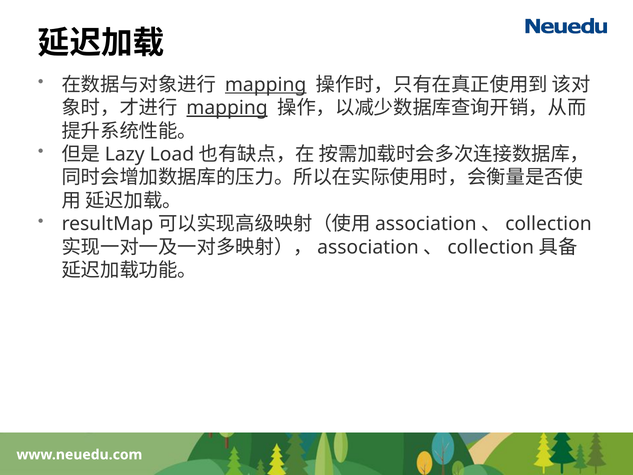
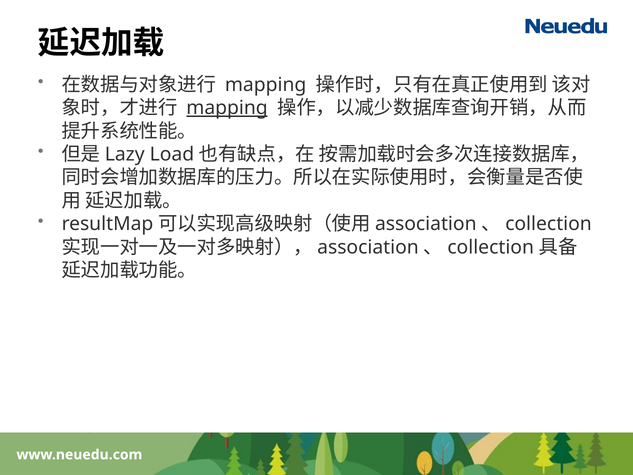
mapping at (266, 85) underline: present -> none
